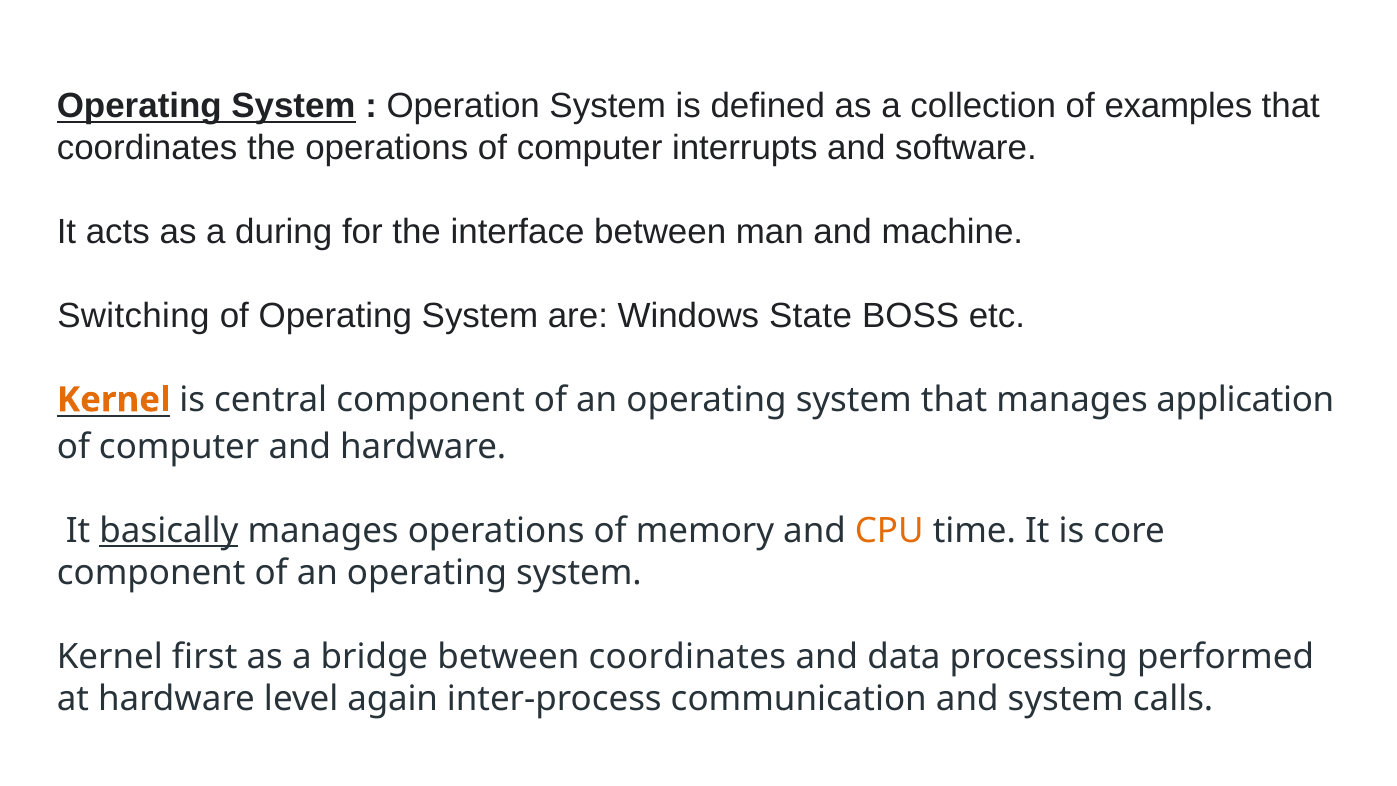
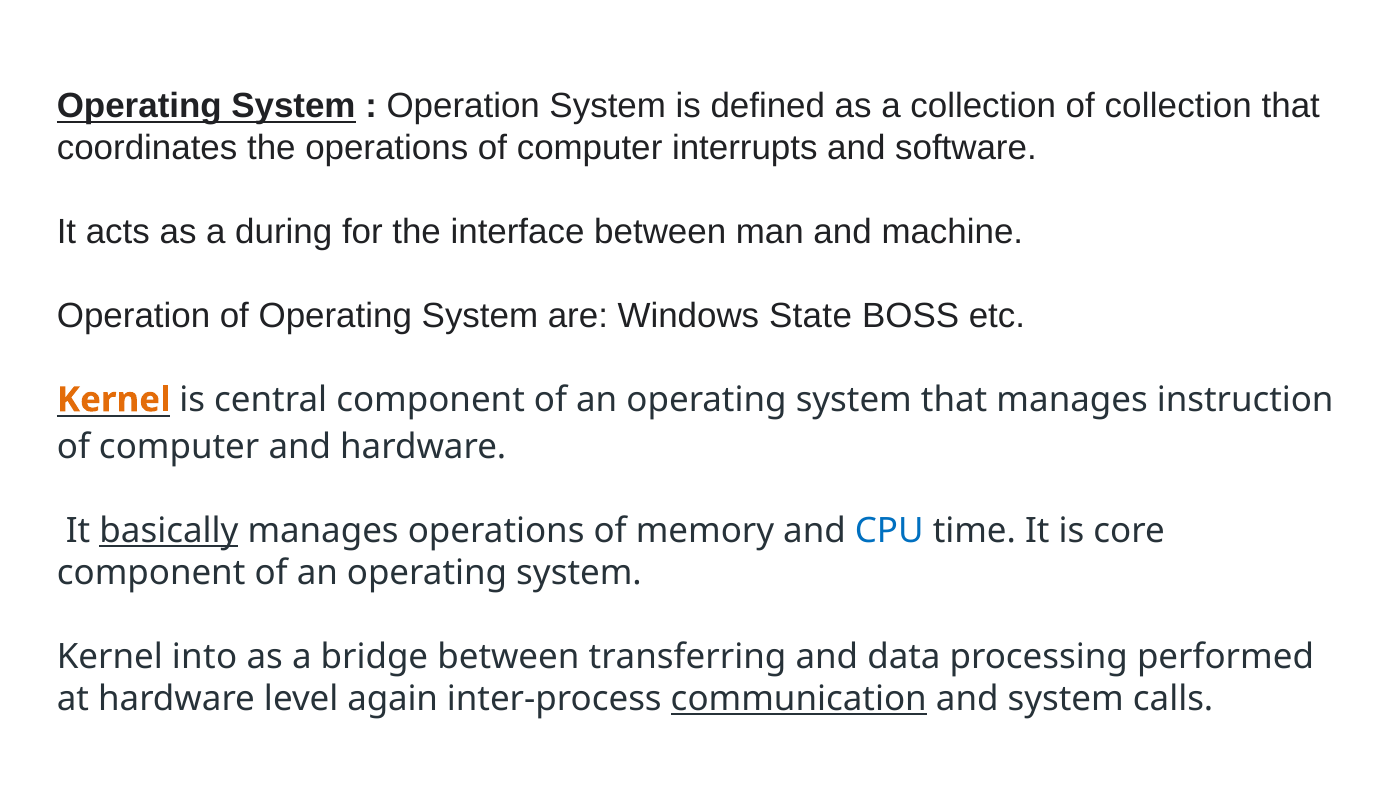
of examples: examples -> collection
Switching at (133, 316): Switching -> Operation
application: application -> instruction
CPU colour: orange -> blue
first: first -> into
between coordinates: coordinates -> transferring
communication underline: none -> present
